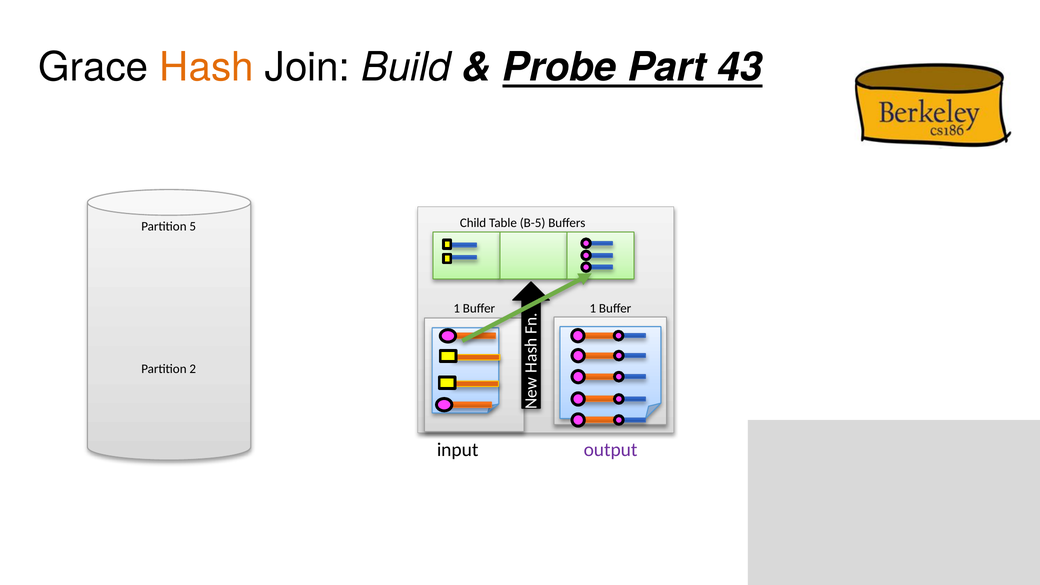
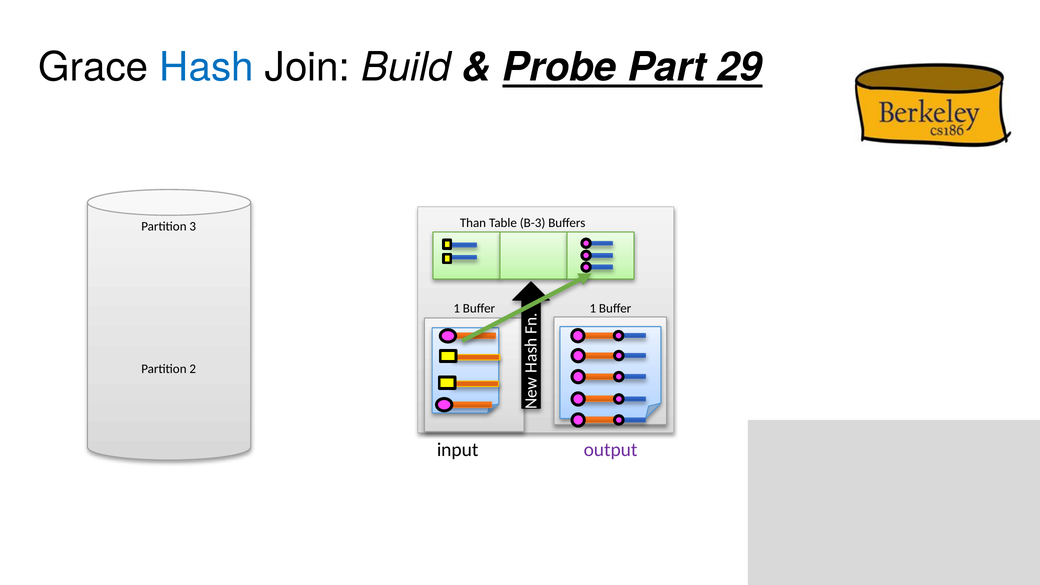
Hash colour: orange -> blue
43: 43 -> 29
Child: Child -> Than
B-5: B-5 -> B-3
5: 5 -> 3
